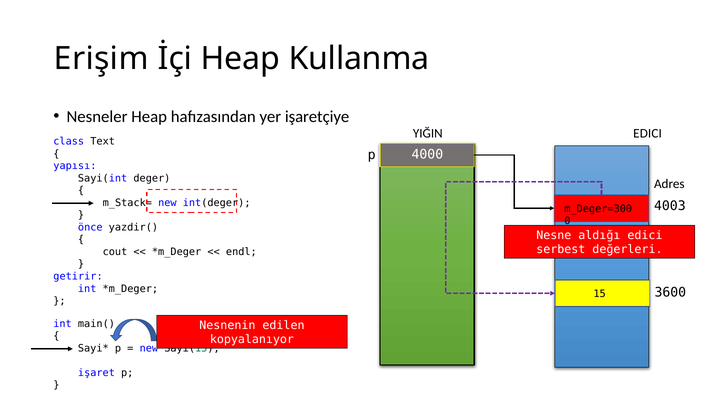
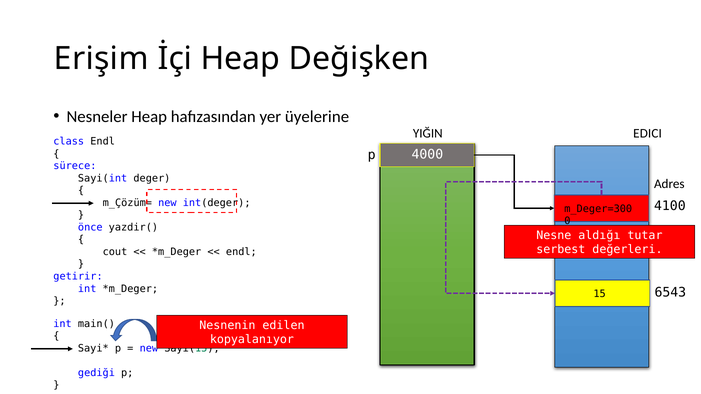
Kullanma: Kullanma -> Değişken
işaretçiye: işaretçiye -> üyelerine
class Text: Text -> Endl
yapısı: yapısı -> sürece
m_Stack=: m_Stack= -> m_Çözüm=
4003: 4003 -> 4100
aldığı edici: edici -> tutar
3600: 3600 -> 6543
işaret: işaret -> gediği
